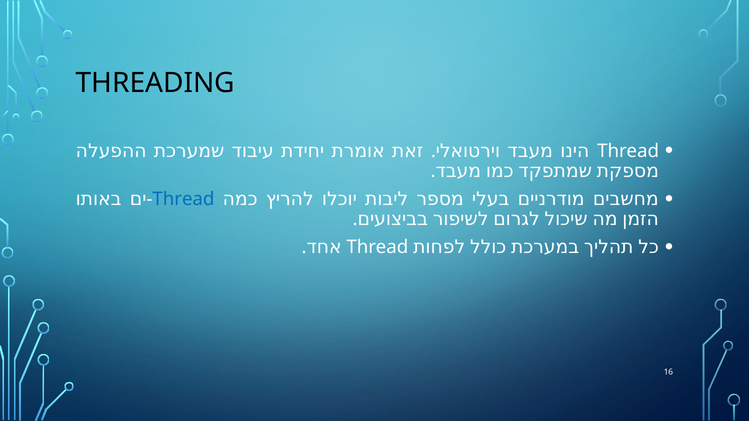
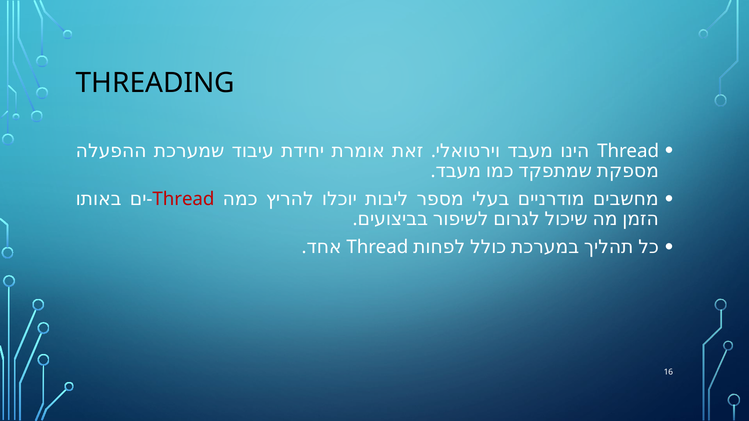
Thread at (183, 199) colour: blue -> red
